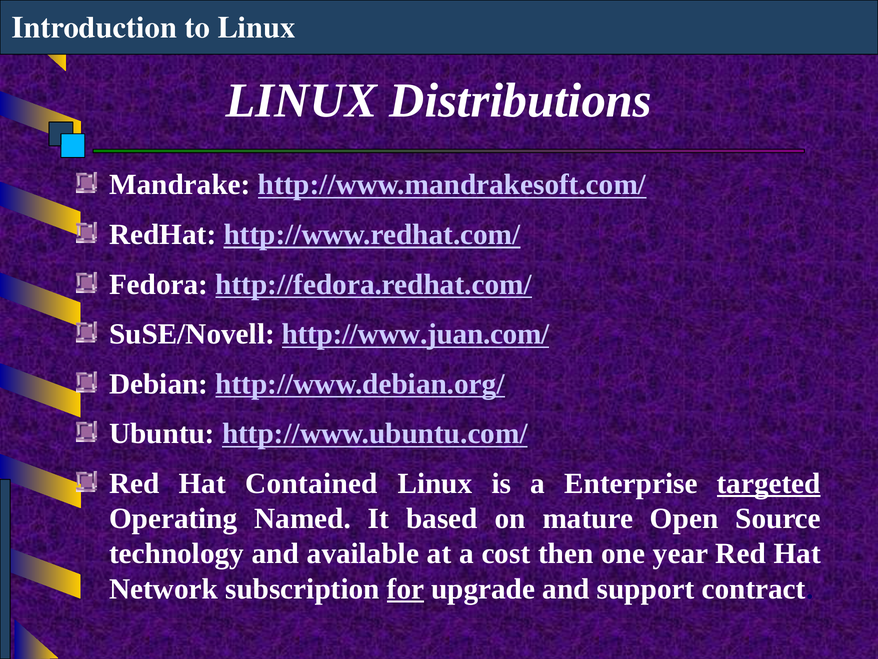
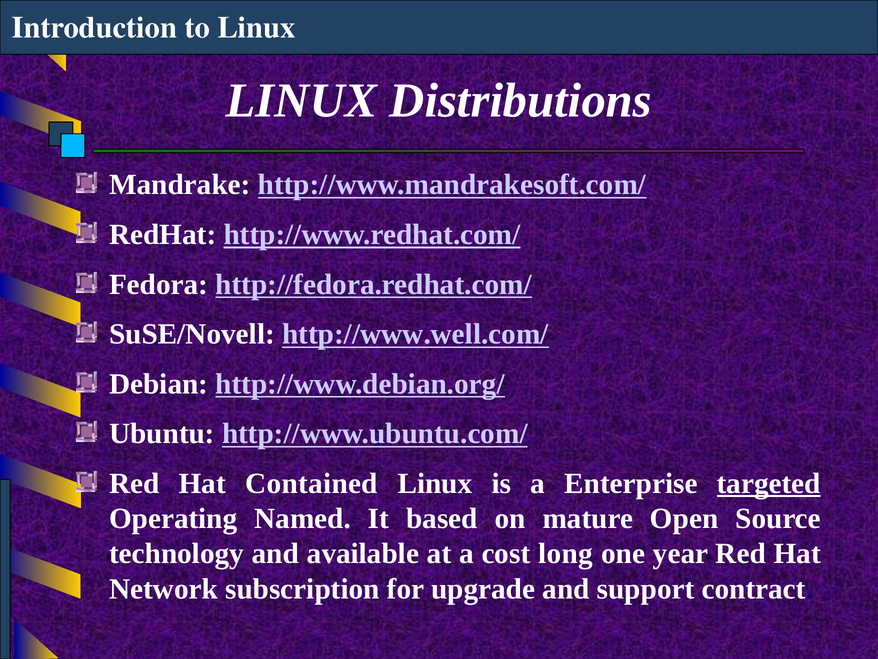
http://www.juan.com/: http://www.juan.com/ -> http://www.well.com/
then: then -> long
for underline: present -> none
